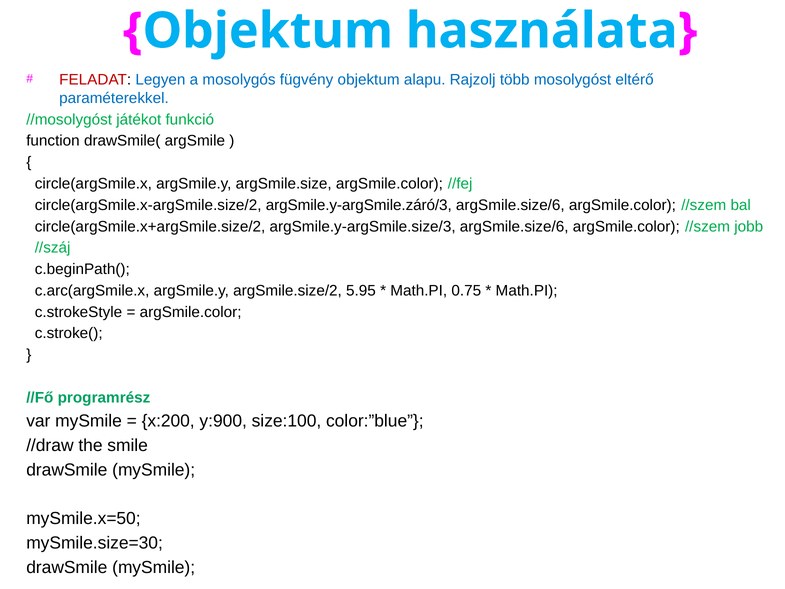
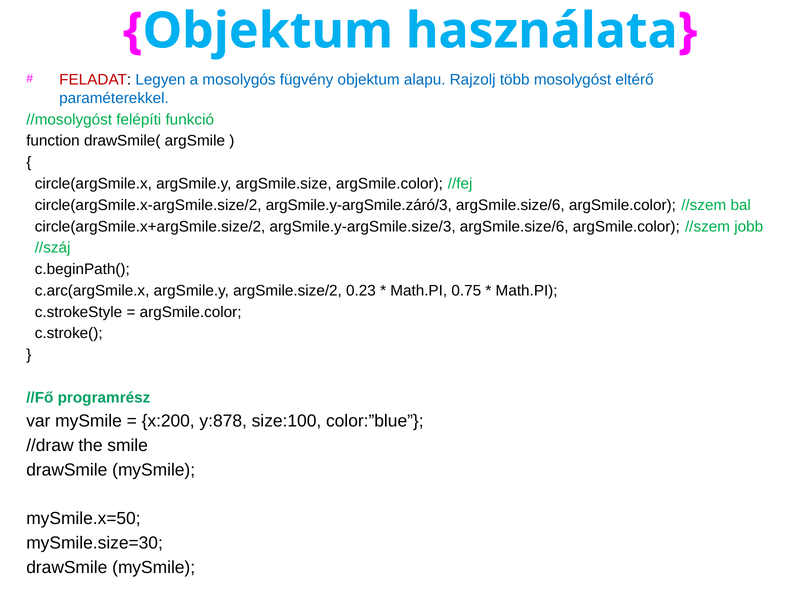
játékot: játékot -> felépíti
5.95: 5.95 -> 0.23
y:900: y:900 -> y:878
